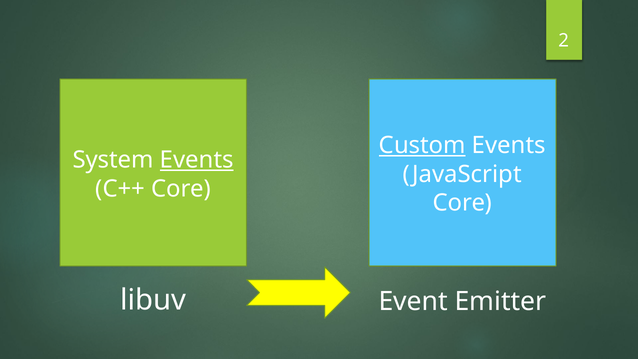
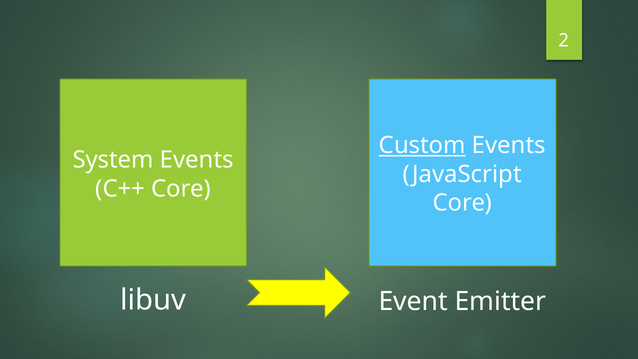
Events at (197, 160) underline: present -> none
